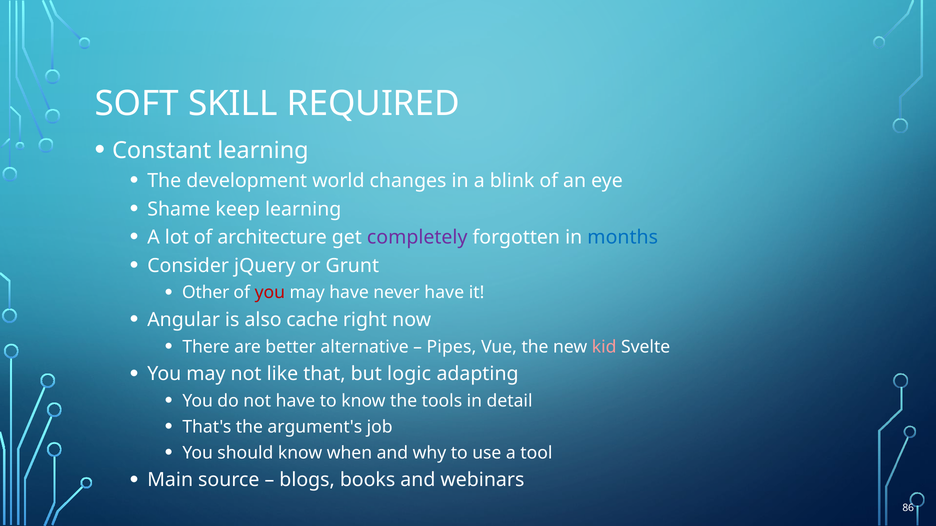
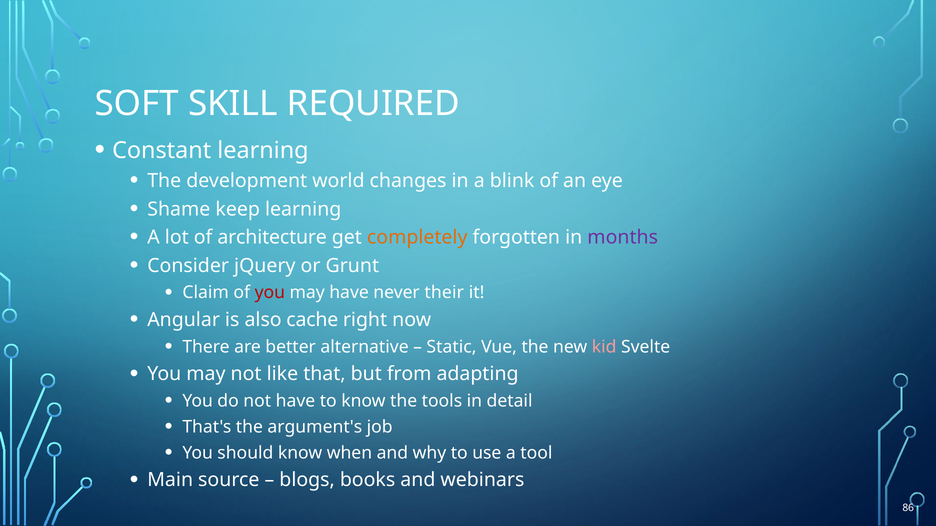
completely colour: purple -> orange
months colour: blue -> purple
Other: Other -> Claim
never have: have -> their
Pipes: Pipes -> Static
logic: logic -> from
